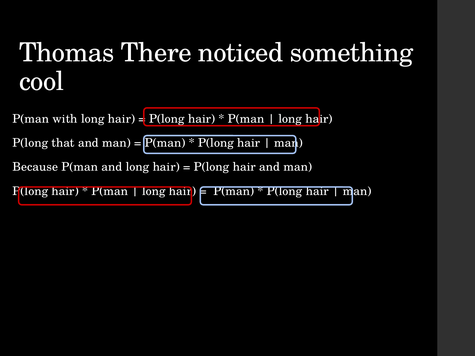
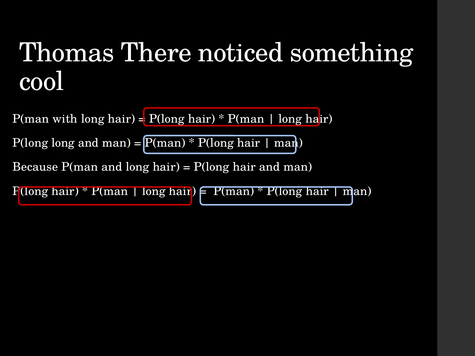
P(long that: that -> long
